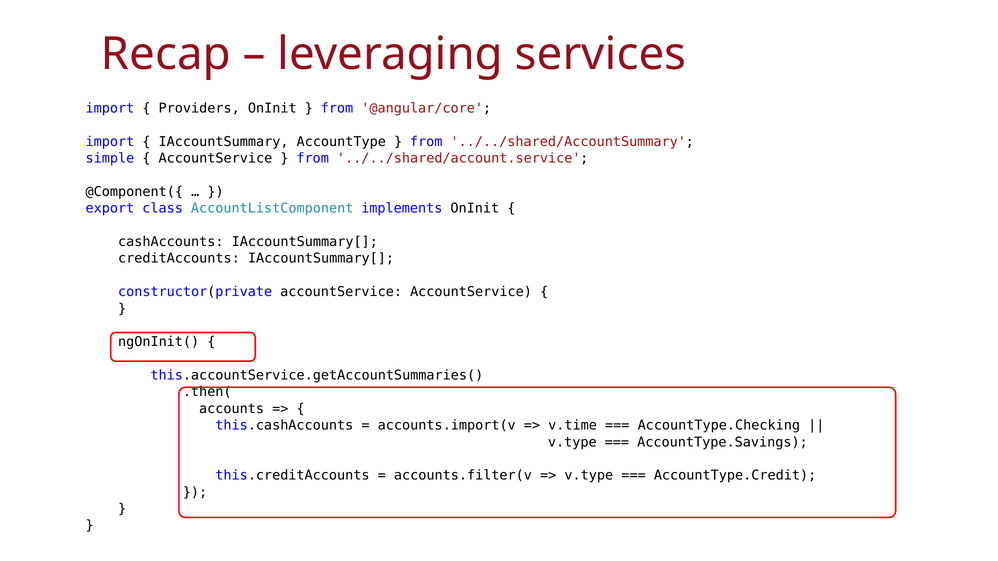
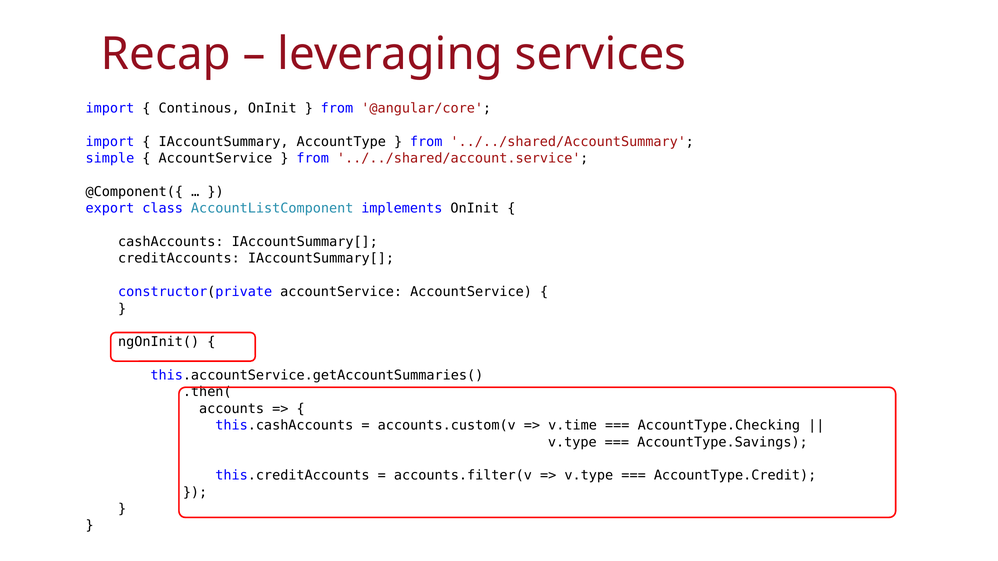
Providers: Providers -> Continous
accounts.import(v: accounts.import(v -> accounts.custom(v
